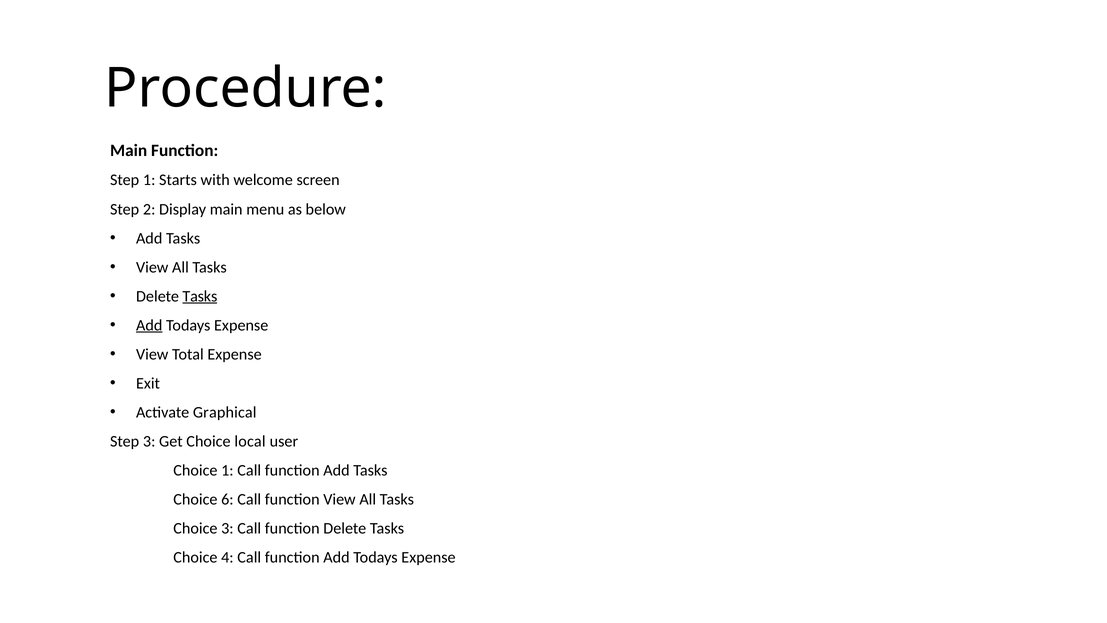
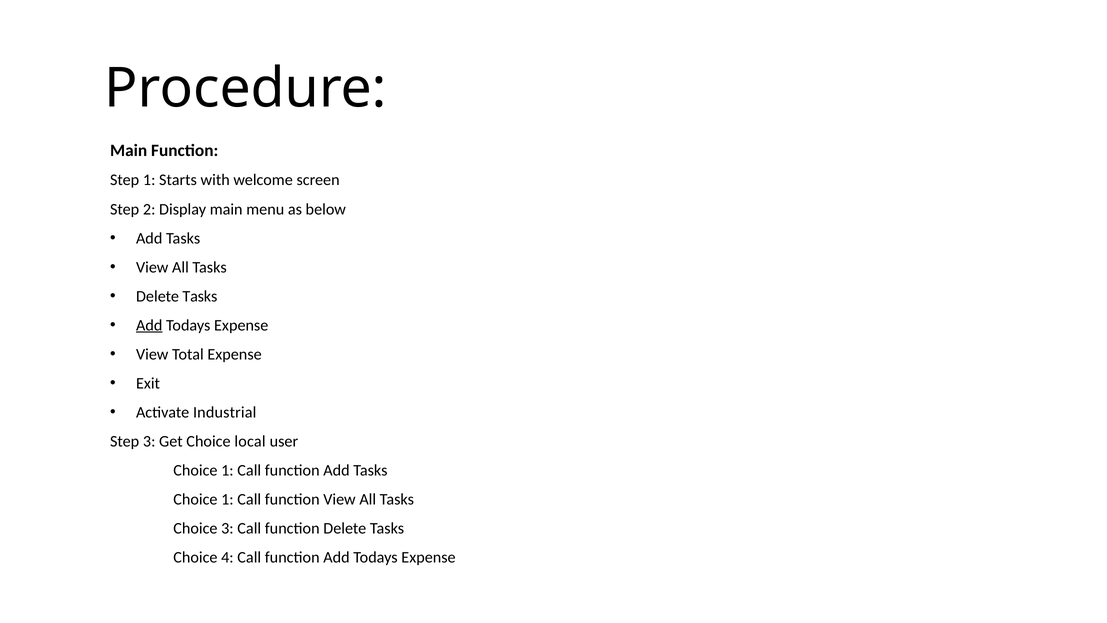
Tasks at (200, 296) underline: present -> none
Graphical: Graphical -> Industrial
6 at (227, 499): 6 -> 1
